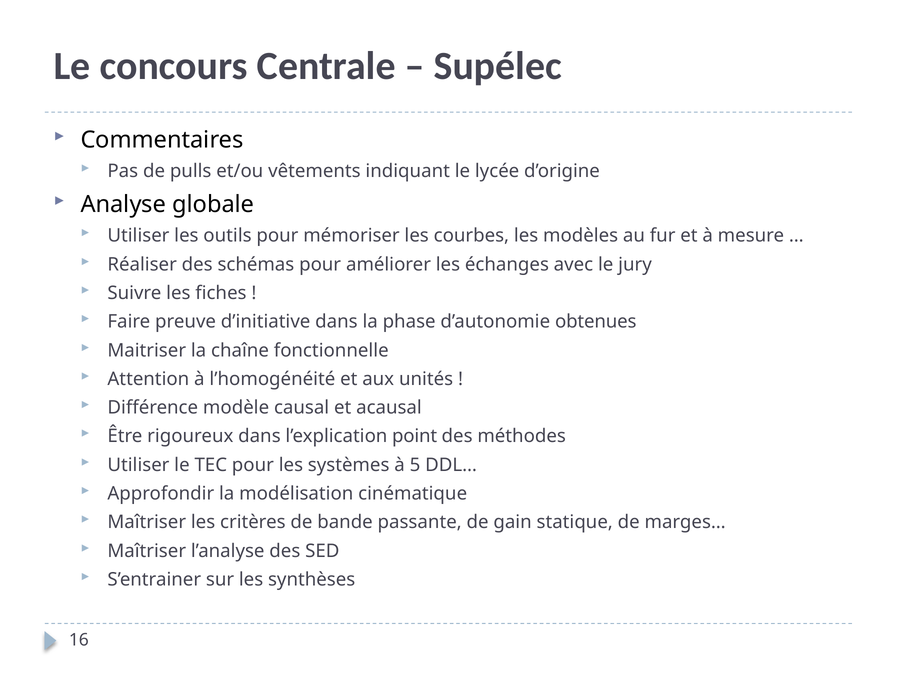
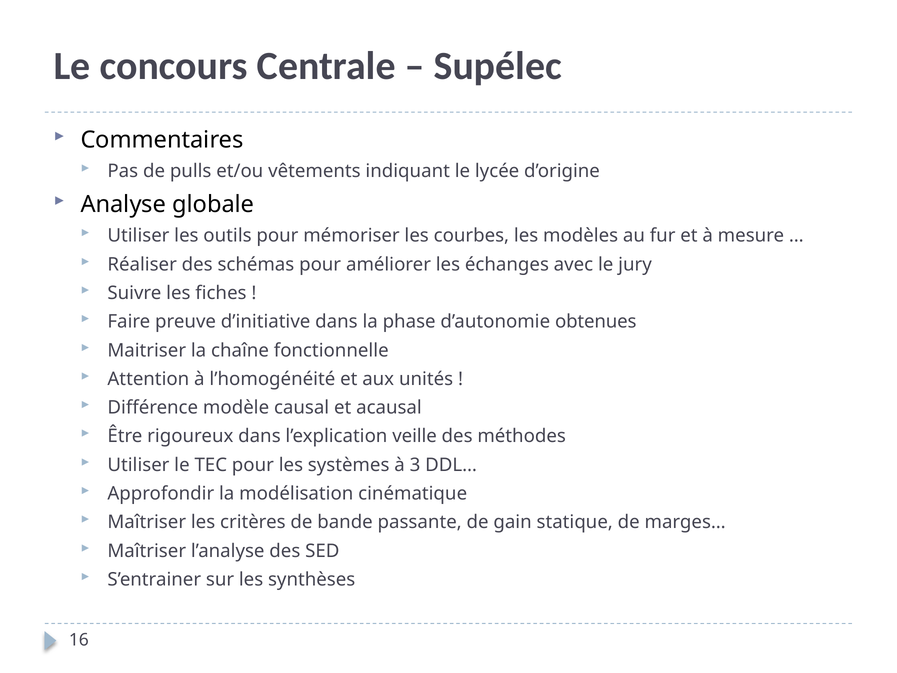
point: point -> veille
5: 5 -> 3
